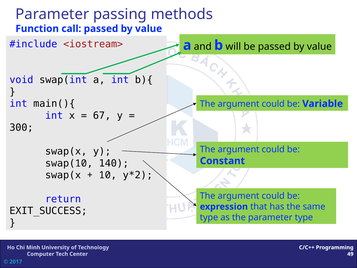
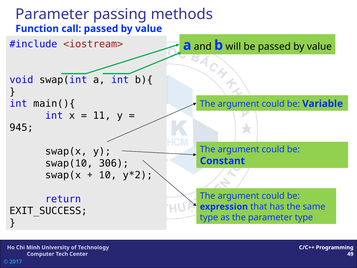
67: 67 -> 11
300: 300 -> 945
140: 140 -> 306
